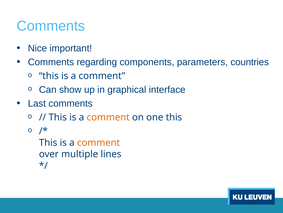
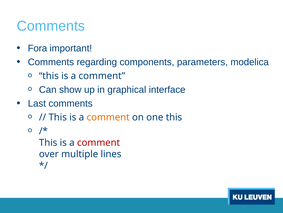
Nice: Nice -> Fora
countries: countries -> modelica
comment at (99, 142) colour: orange -> red
